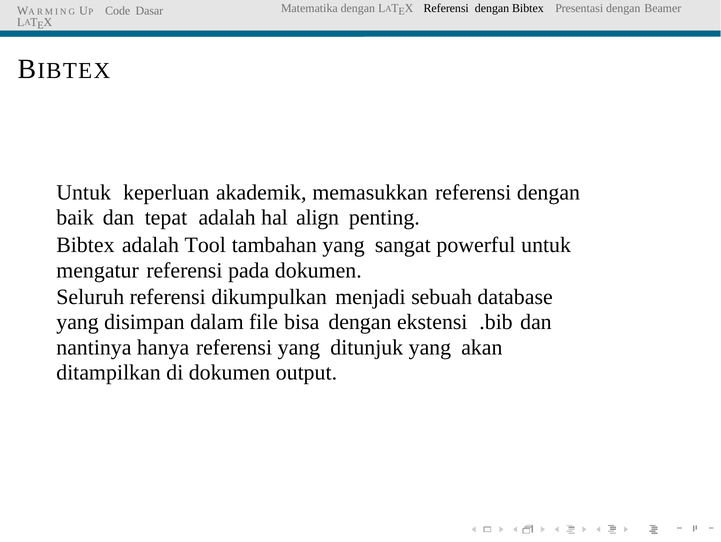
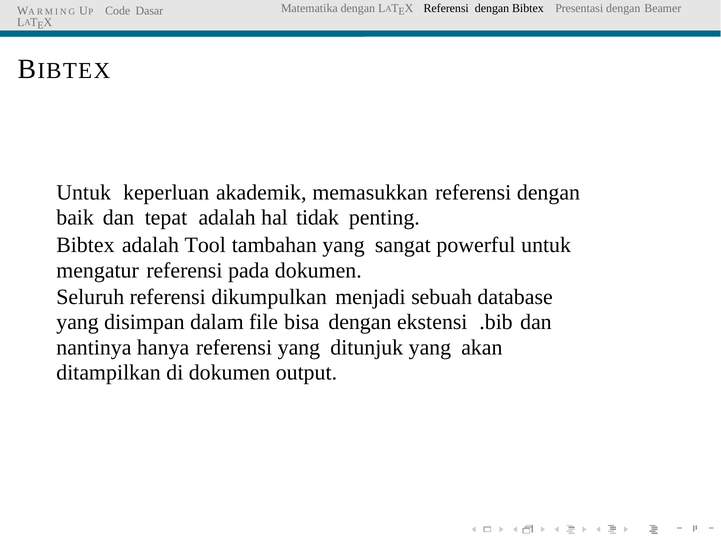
align: align -> tidak
